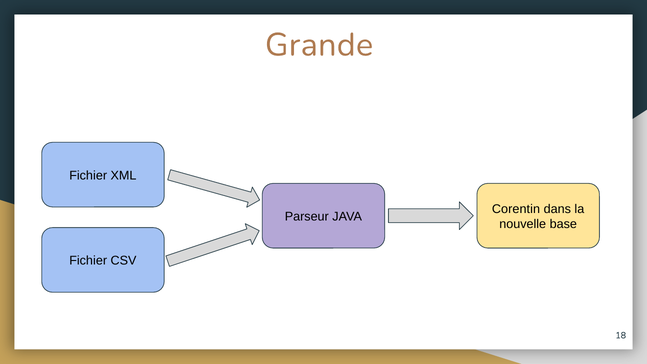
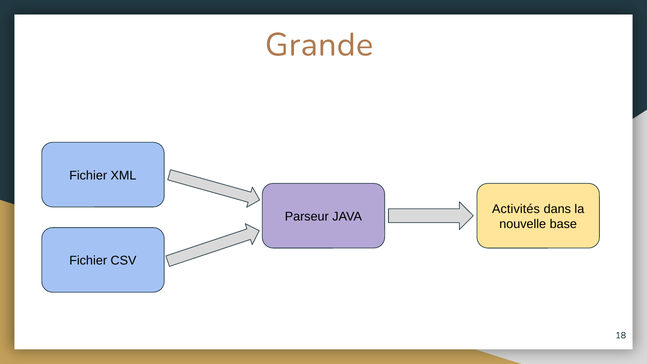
Corentin: Corentin -> Activités
